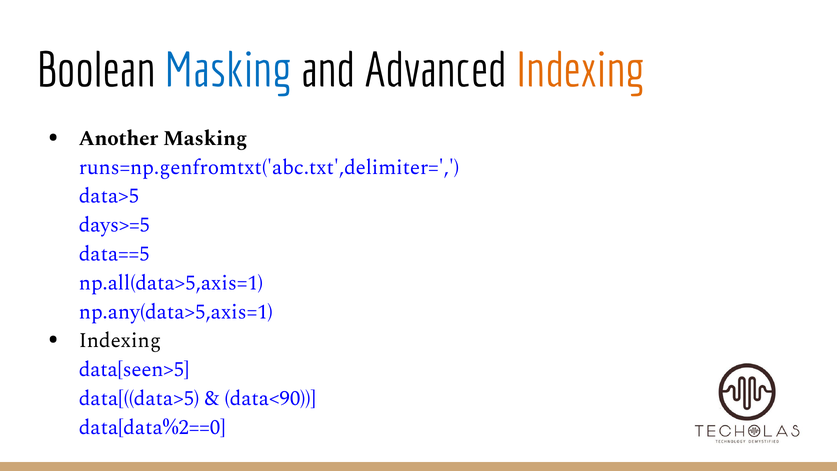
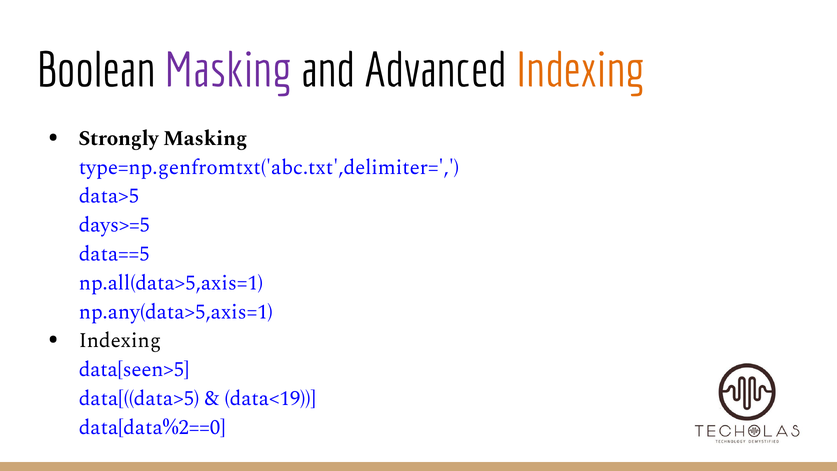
Masking at (228, 71) colour: blue -> purple
Another: Another -> Strongly
runs=np.genfromtxt('abc.txt',delimiter=: runs=np.genfromtxt('abc.txt',delimiter= -> type=np.genfromtxt('abc.txt',delimiter=
data<90: data<90 -> data<19
